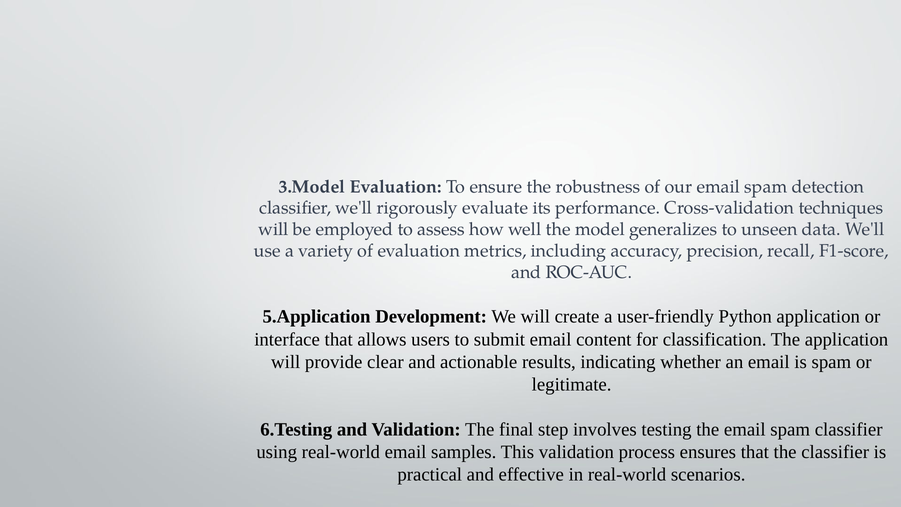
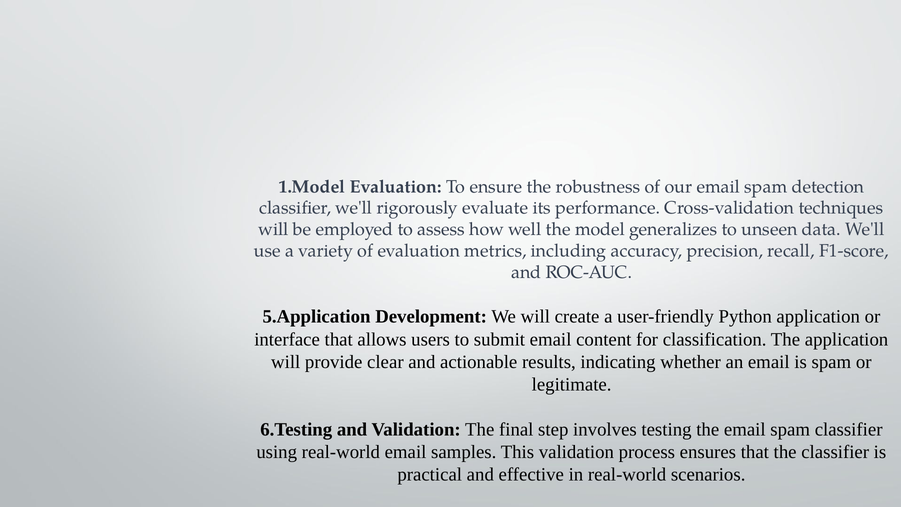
3.Model: 3.Model -> 1.Model
